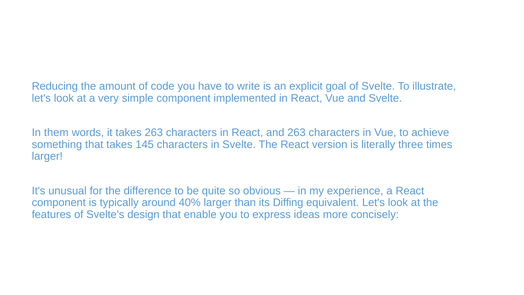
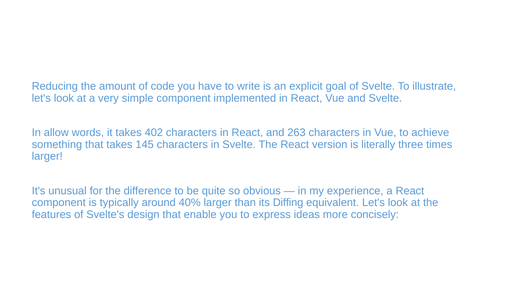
them: them -> allow
takes 263: 263 -> 402
